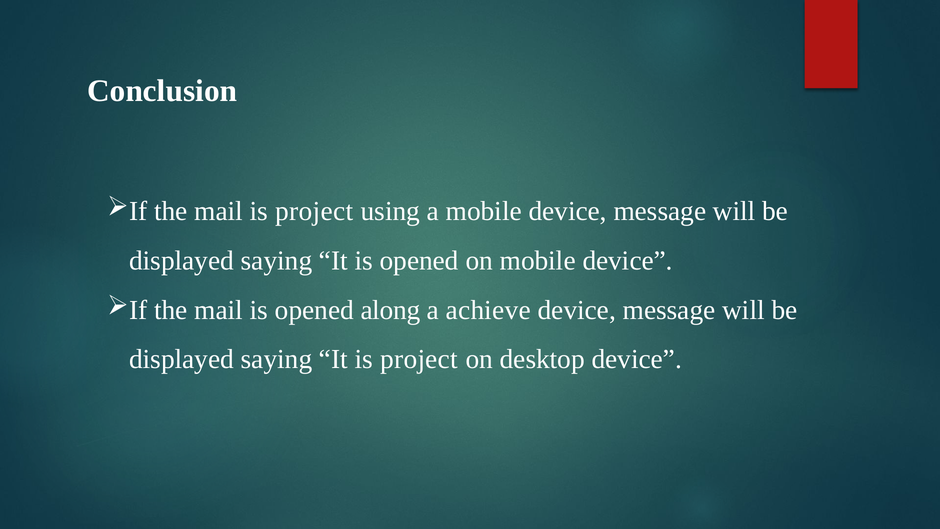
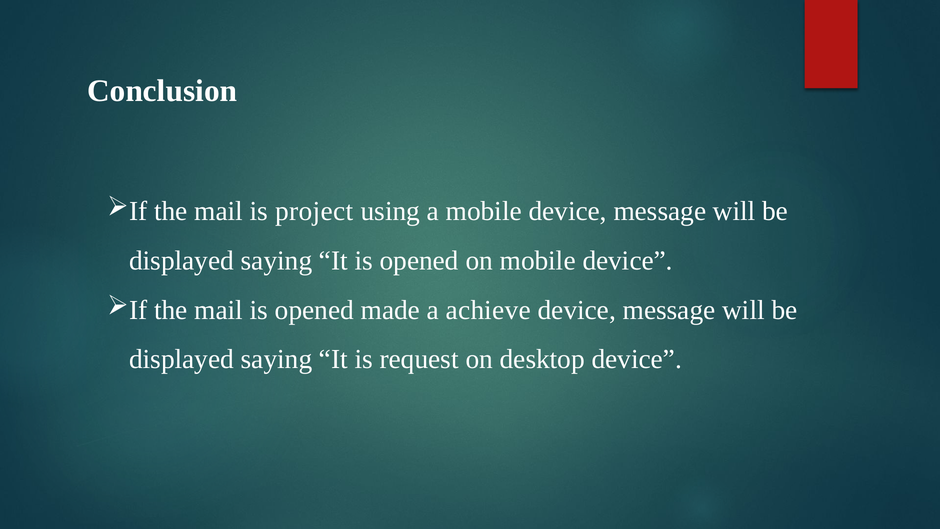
along: along -> made
It is project: project -> request
